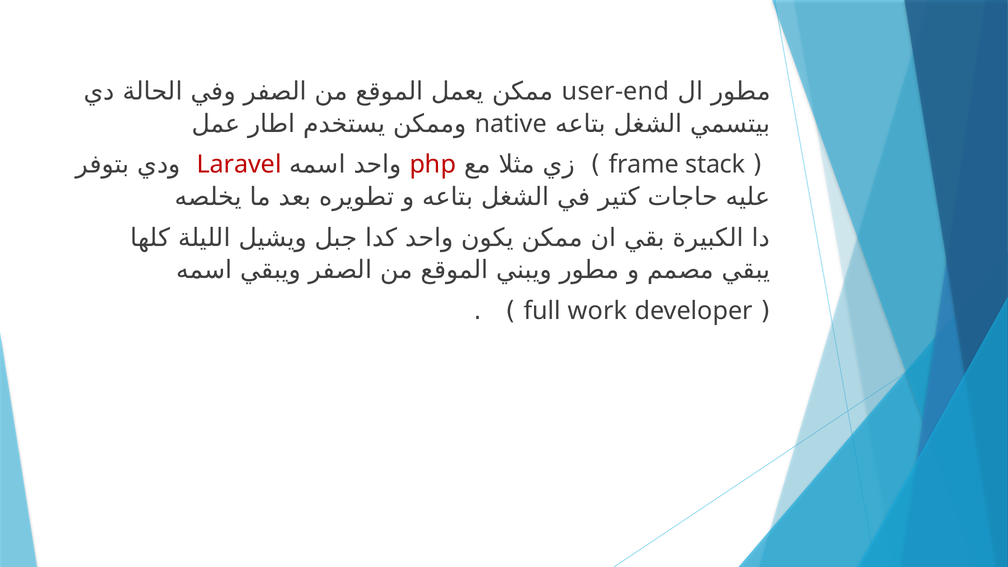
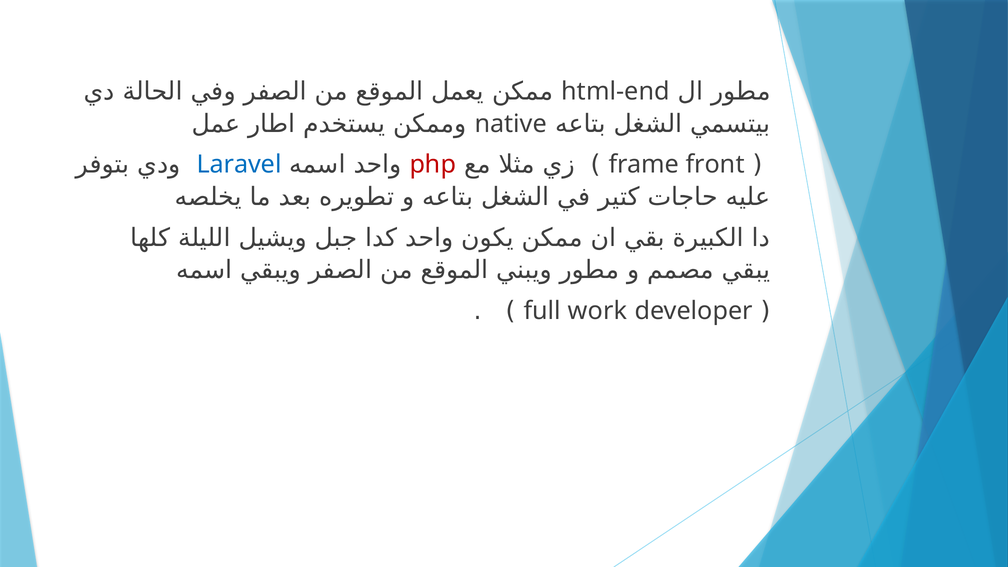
user-end: user-end -> html-end
Laravel colour: red -> blue
stack: stack -> front
